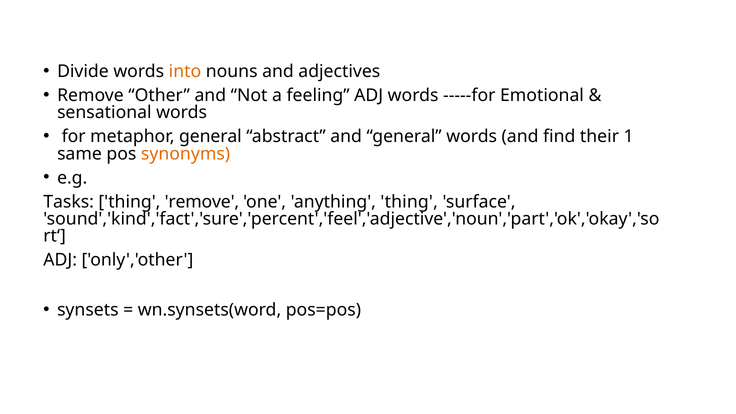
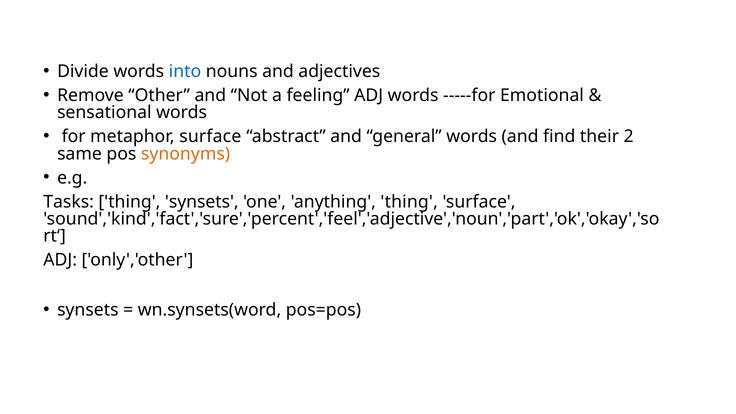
into colour: orange -> blue
metaphor general: general -> surface
1: 1 -> 2
thing remove: remove -> synsets
